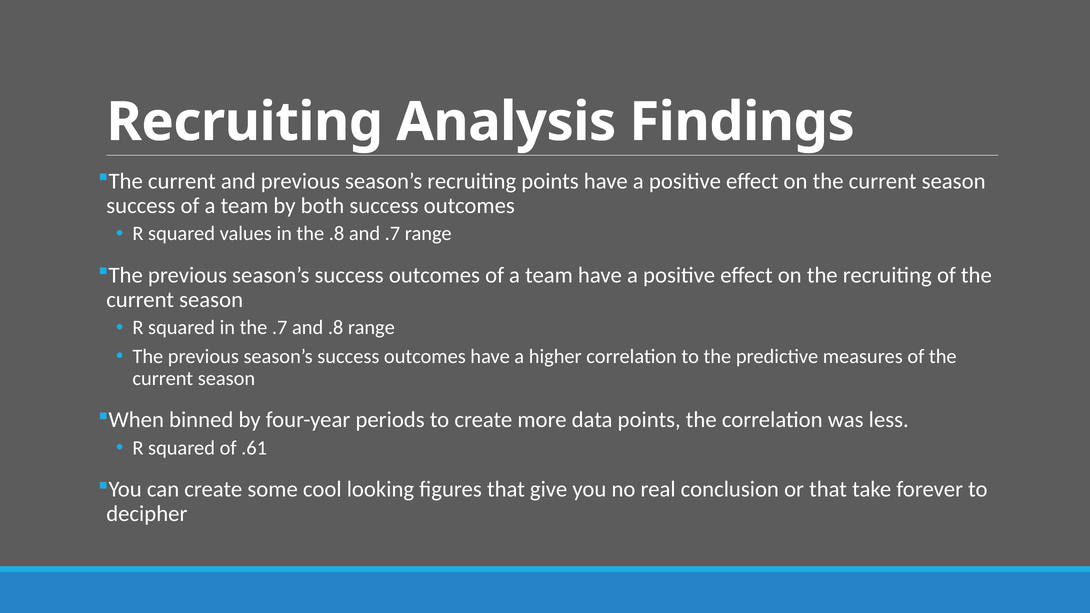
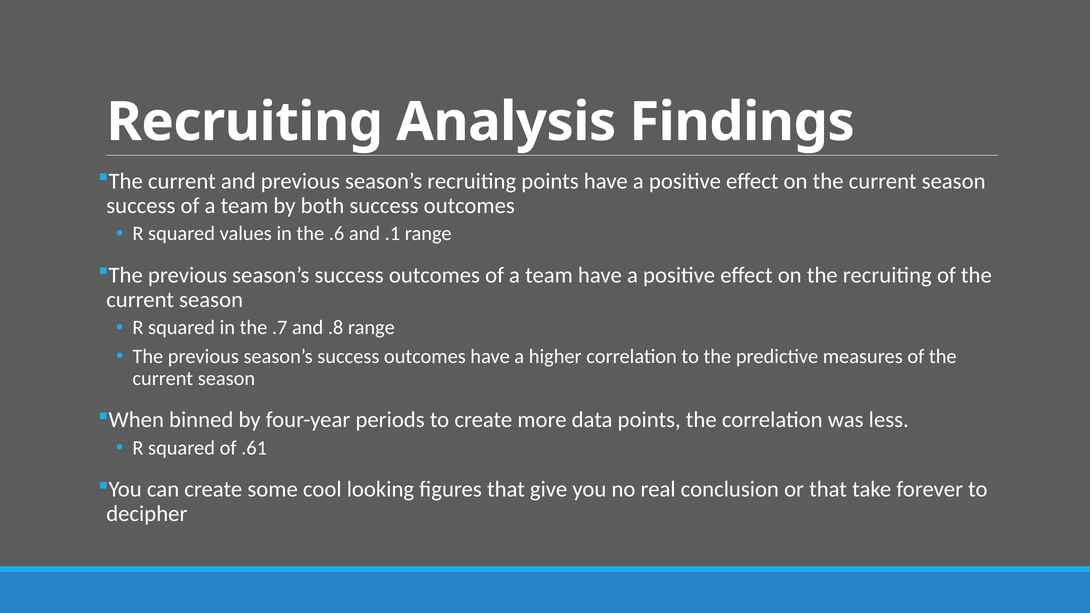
the .8: .8 -> .6
and .7: .7 -> .1
